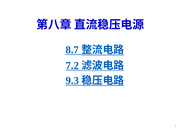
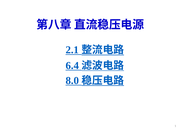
8.7: 8.7 -> 2.1
7.2: 7.2 -> 6.4
9.3: 9.3 -> 8.0
